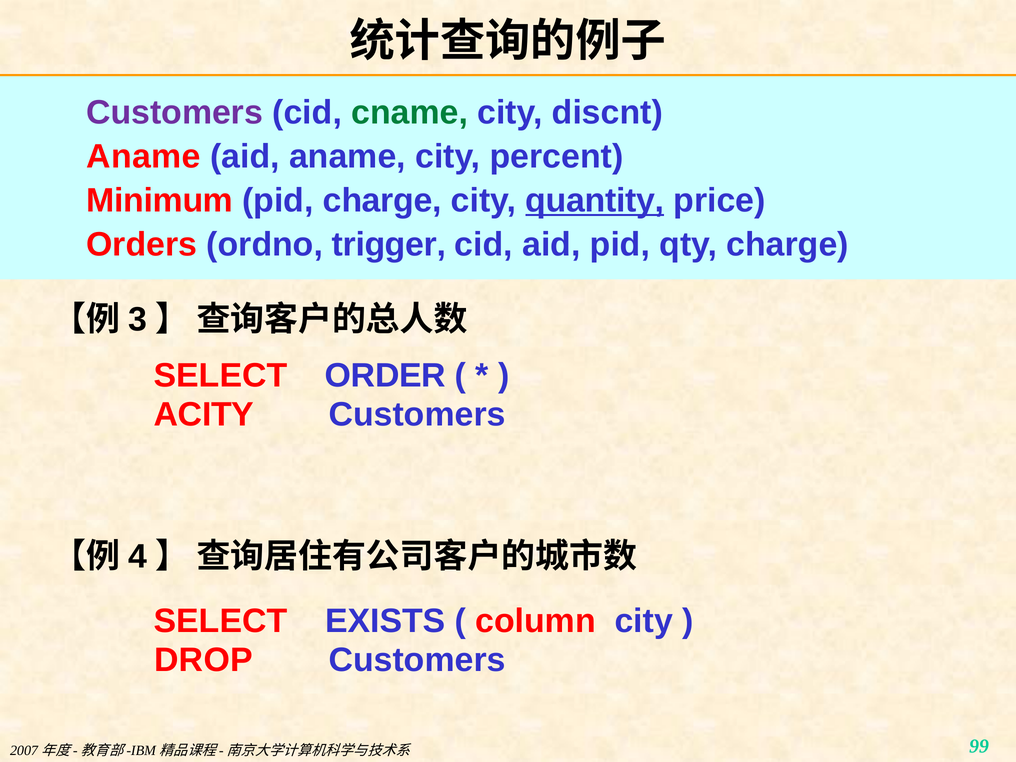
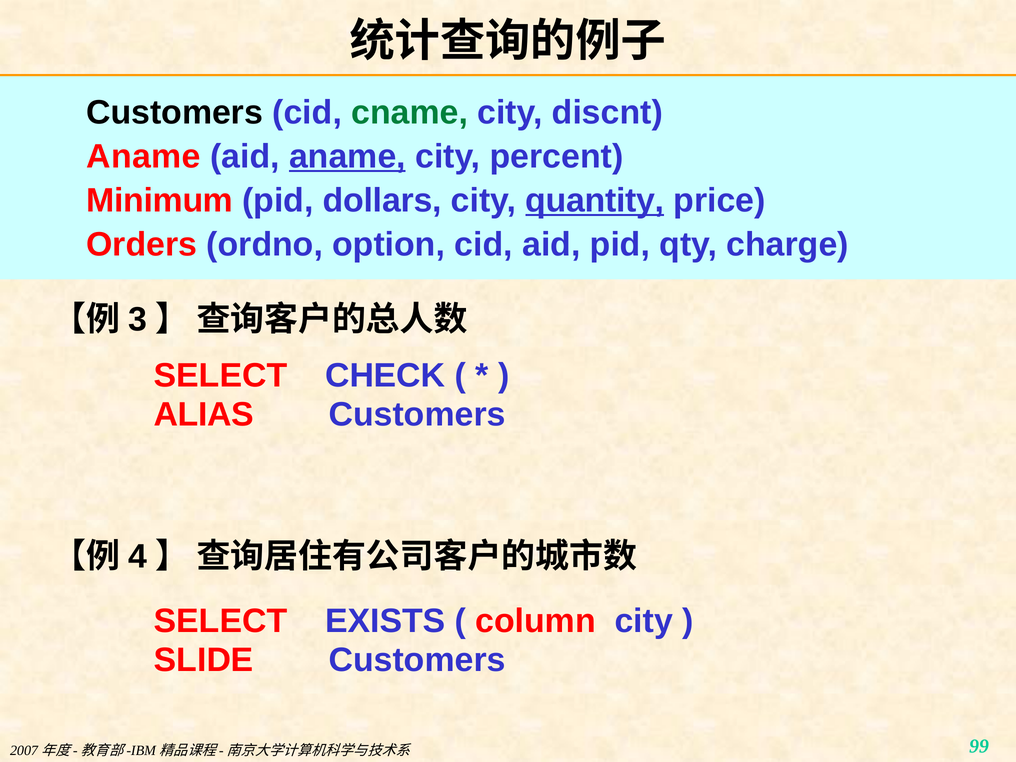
Customers at (175, 112) colour: purple -> black
aname at (347, 156) underline: none -> present
pid charge: charge -> dollars
trigger: trigger -> option
ORDER: ORDER -> CHECK
ACITY: ACITY -> ALIAS
DROP: DROP -> SLIDE
